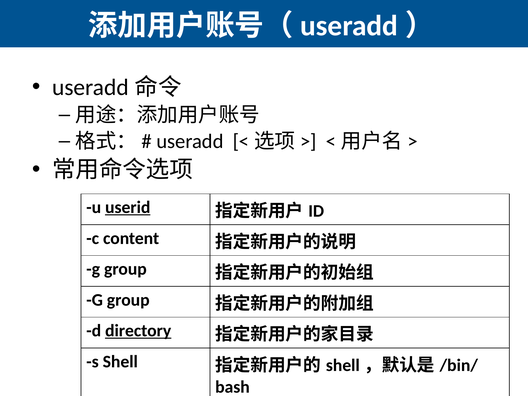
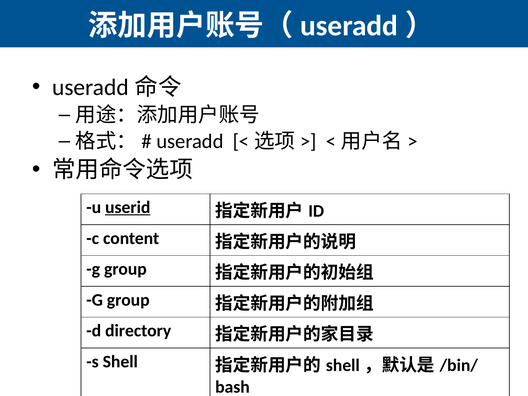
directory underline: present -> none
